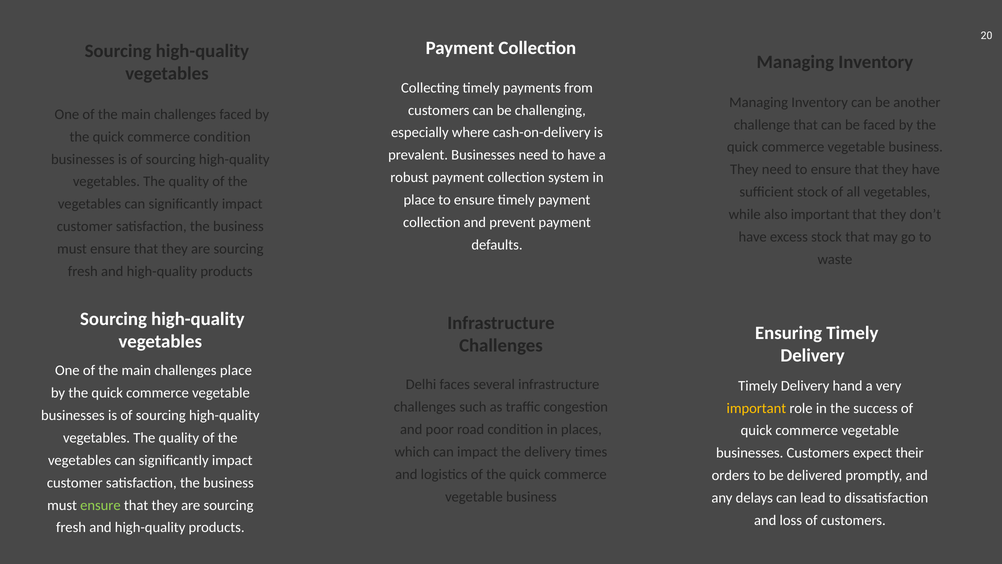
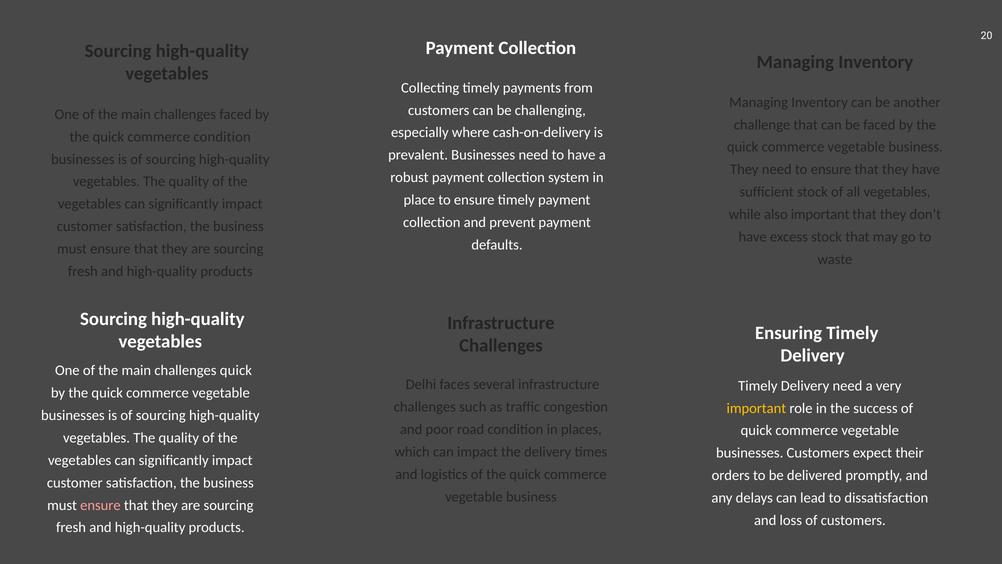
challenges place: place -> quick
Delivery hand: hand -> need
ensure at (100, 505) colour: light green -> pink
